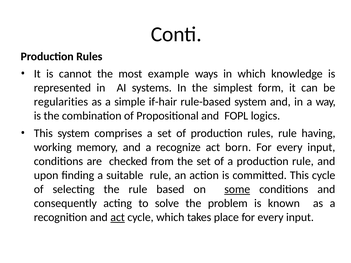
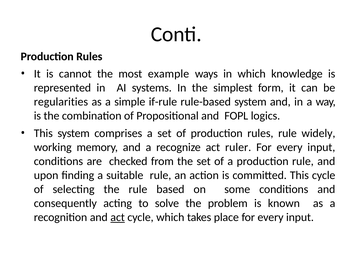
if-hair: if-hair -> if-rule
having: having -> widely
born: born -> ruler
some underline: present -> none
